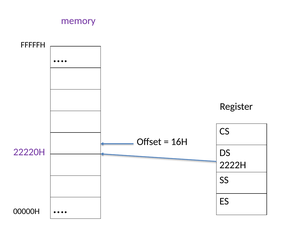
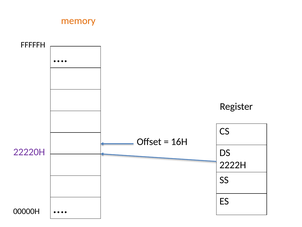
memory colour: purple -> orange
